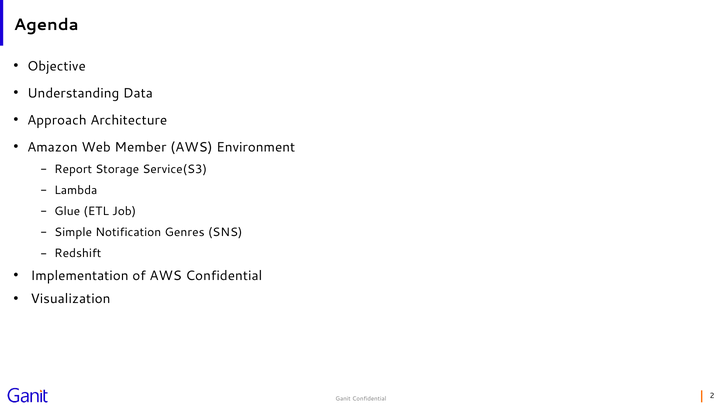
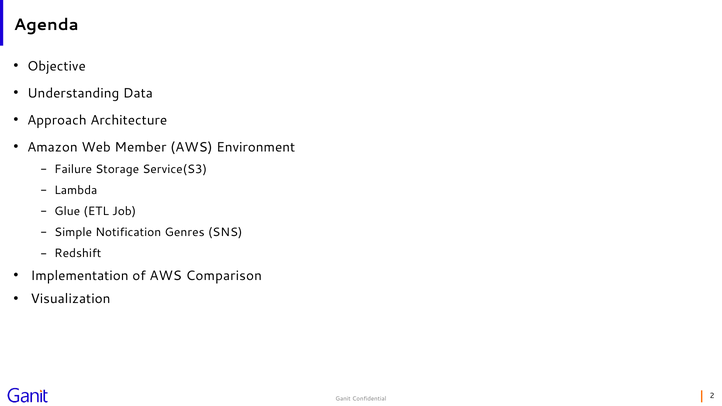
Report: Report -> Failure
AWS Confidential: Confidential -> Comparison
